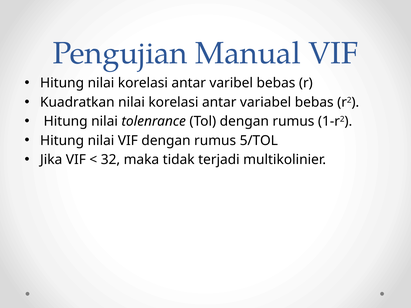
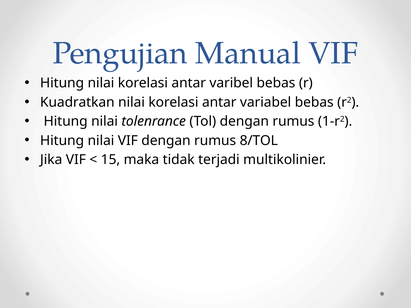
5/TOL: 5/TOL -> 8/TOL
32: 32 -> 15
